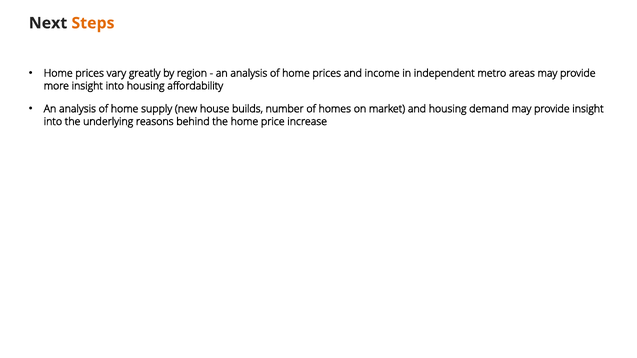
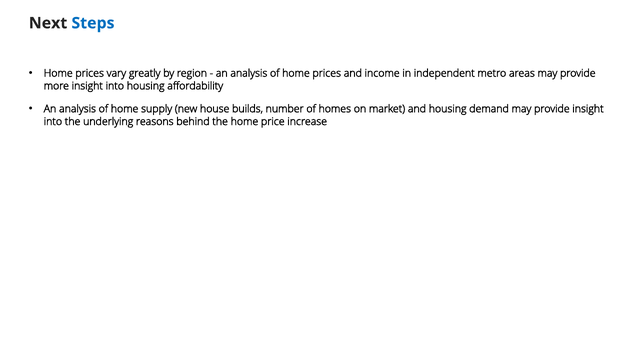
Steps colour: orange -> blue
